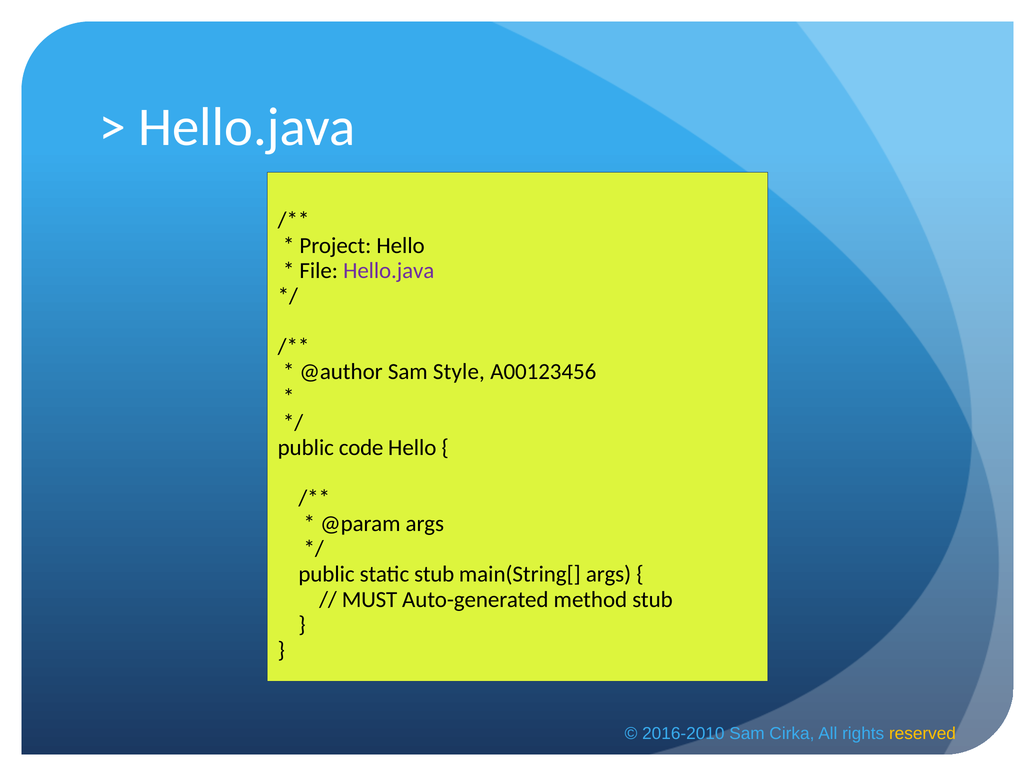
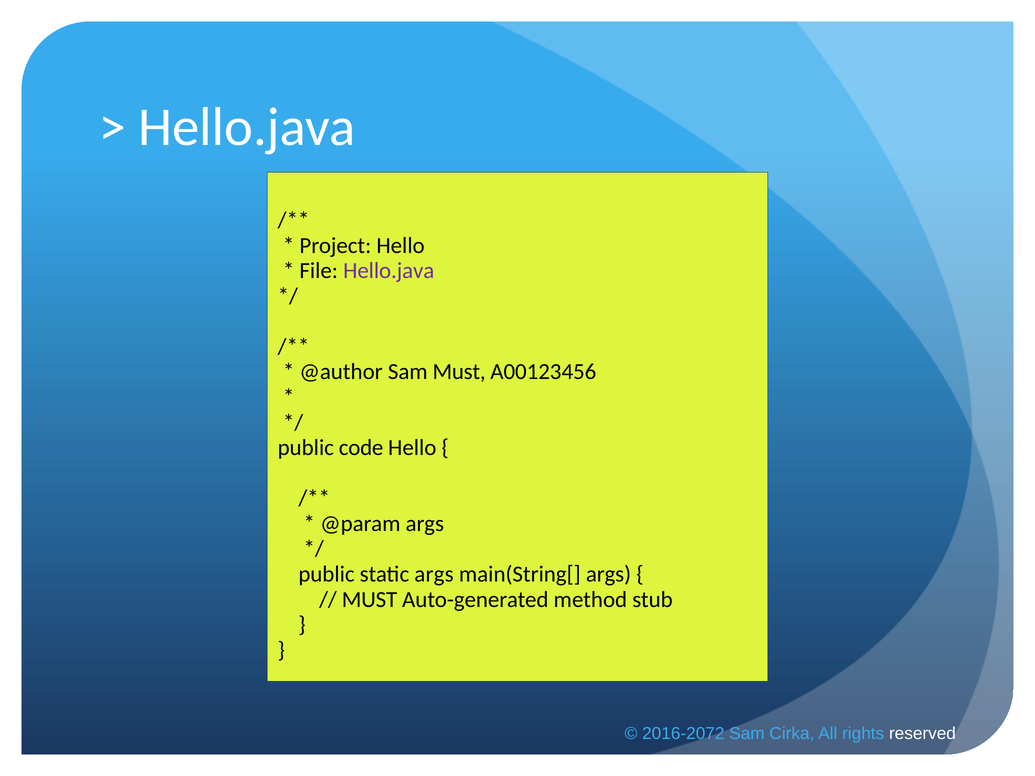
Sam Style: Style -> Must
static stub: stub -> args
2016-2010: 2016-2010 -> 2016-2072
reserved colour: yellow -> white
